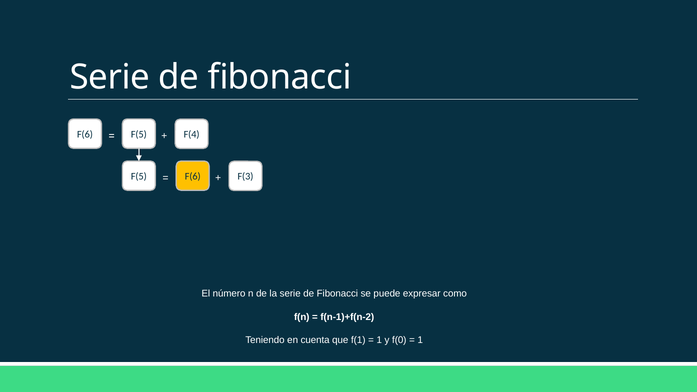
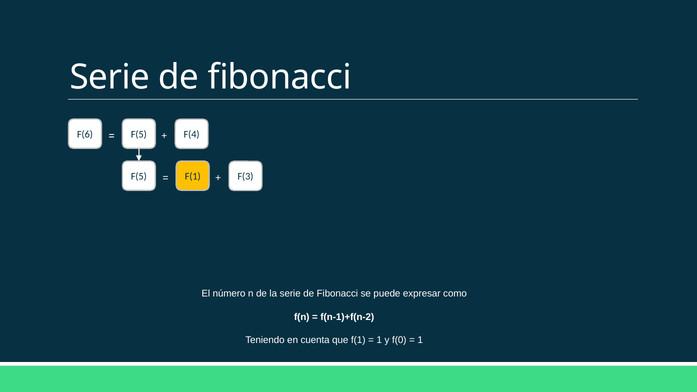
F(5 F(6: F(6 -> F(1
